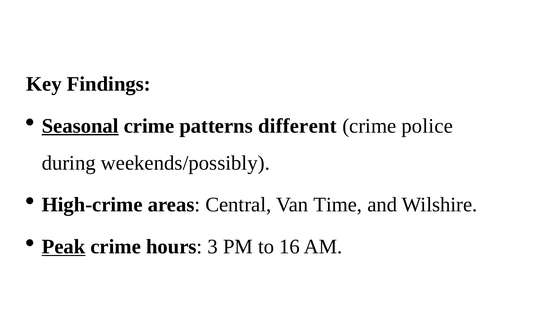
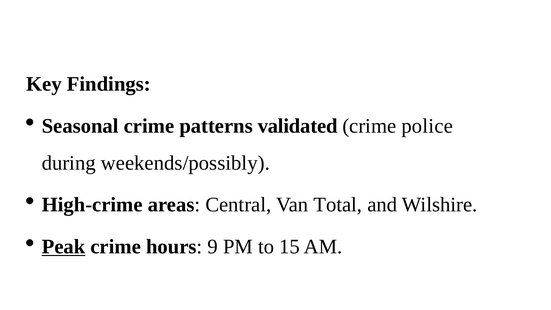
Seasonal underline: present -> none
different: different -> validated
Time: Time -> Total
3: 3 -> 9
16: 16 -> 15
